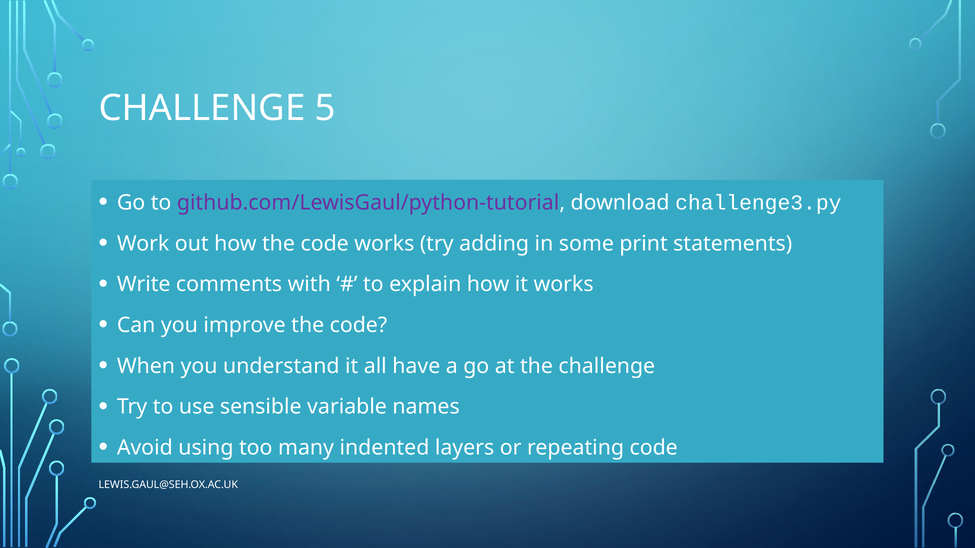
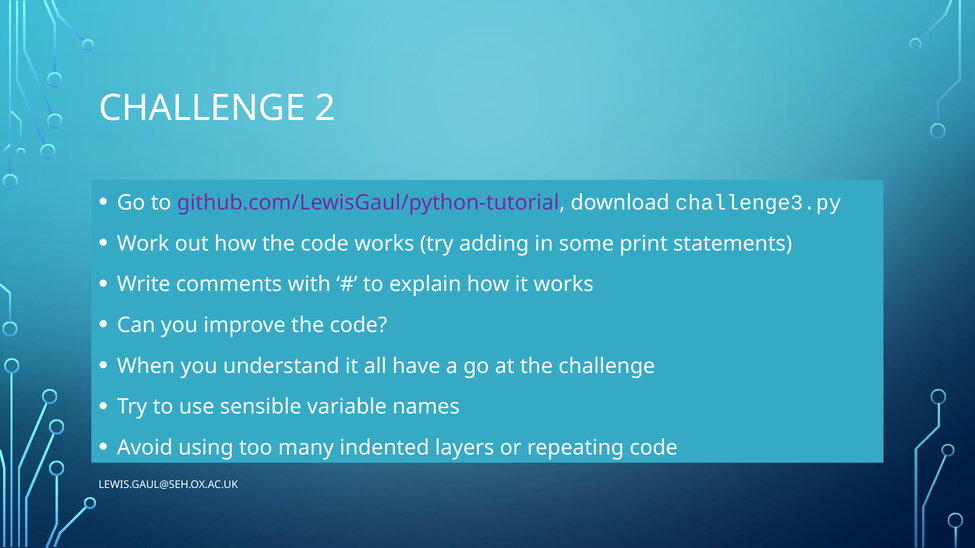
5: 5 -> 2
